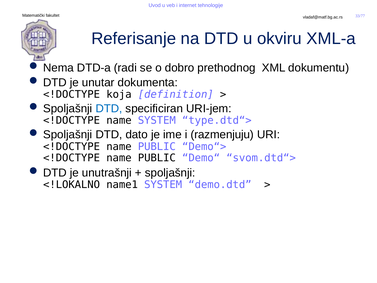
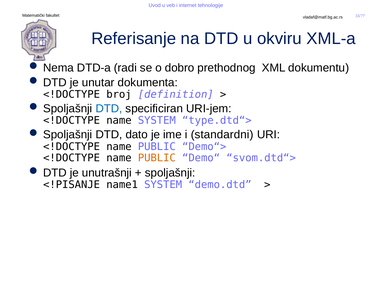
koja: koja -> broj
razmenjuju: razmenjuju -> standardni
PUBLIC at (157, 158) colour: black -> orange
<!LOKALNO: <!LOKALNO -> <!PISANJE
